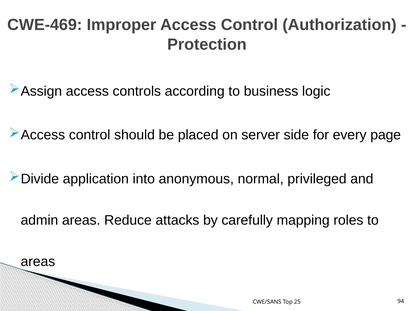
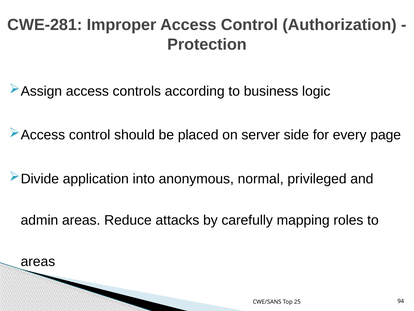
CWE-469: CWE-469 -> CWE-281
